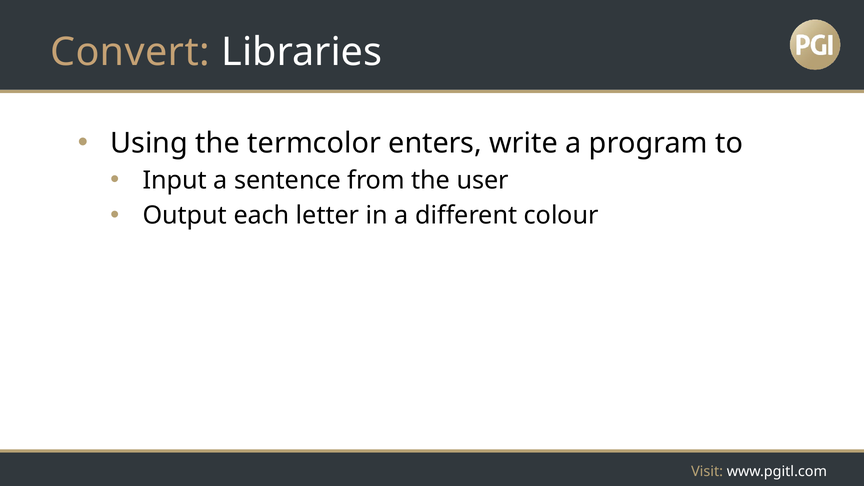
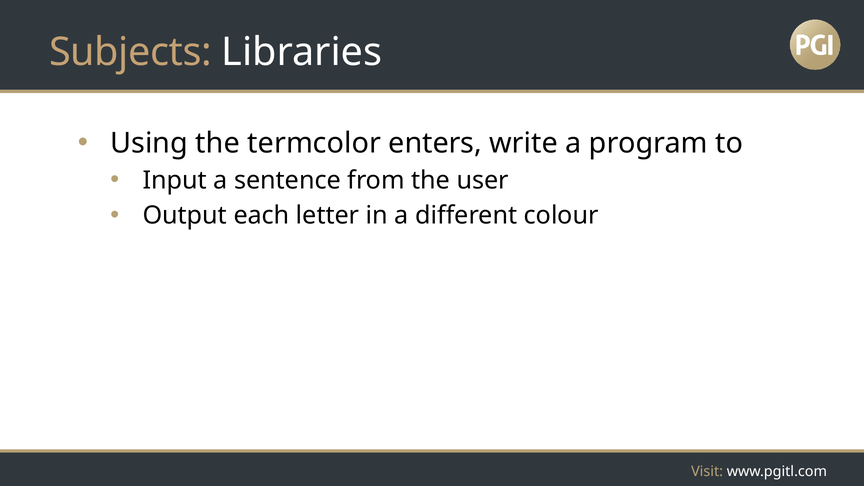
Convert: Convert -> Subjects
